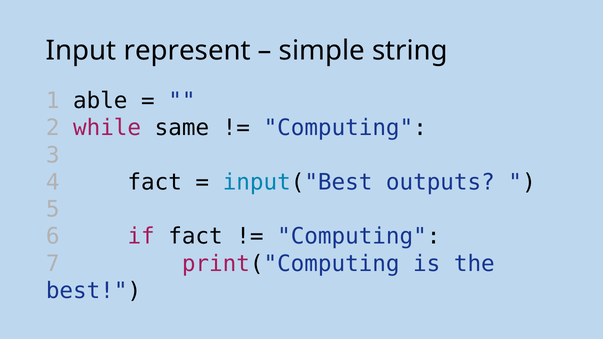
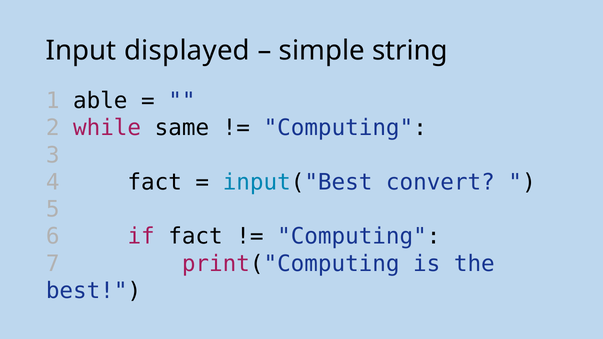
represent: represent -> displayed
outputs: outputs -> convert
